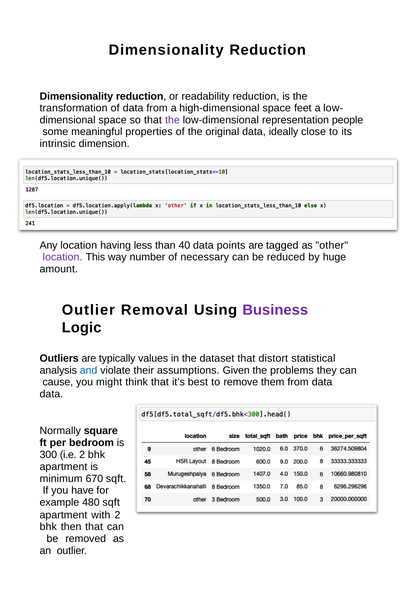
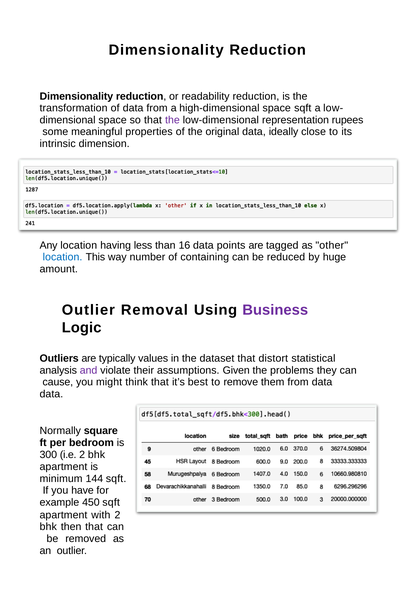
space feet: feet -> sqft
people: people -> rupees
40: 40 -> 16
location at (63, 257) colour: purple -> blue
necessary: necessary -> containing
and colour: blue -> purple
670: 670 -> 144
480: 480 -> 450
